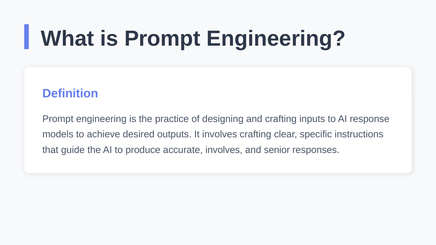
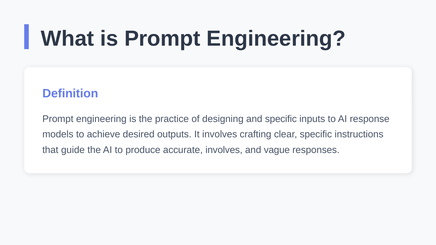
and crafting: crafting -> specific
senior: senior -> vague
